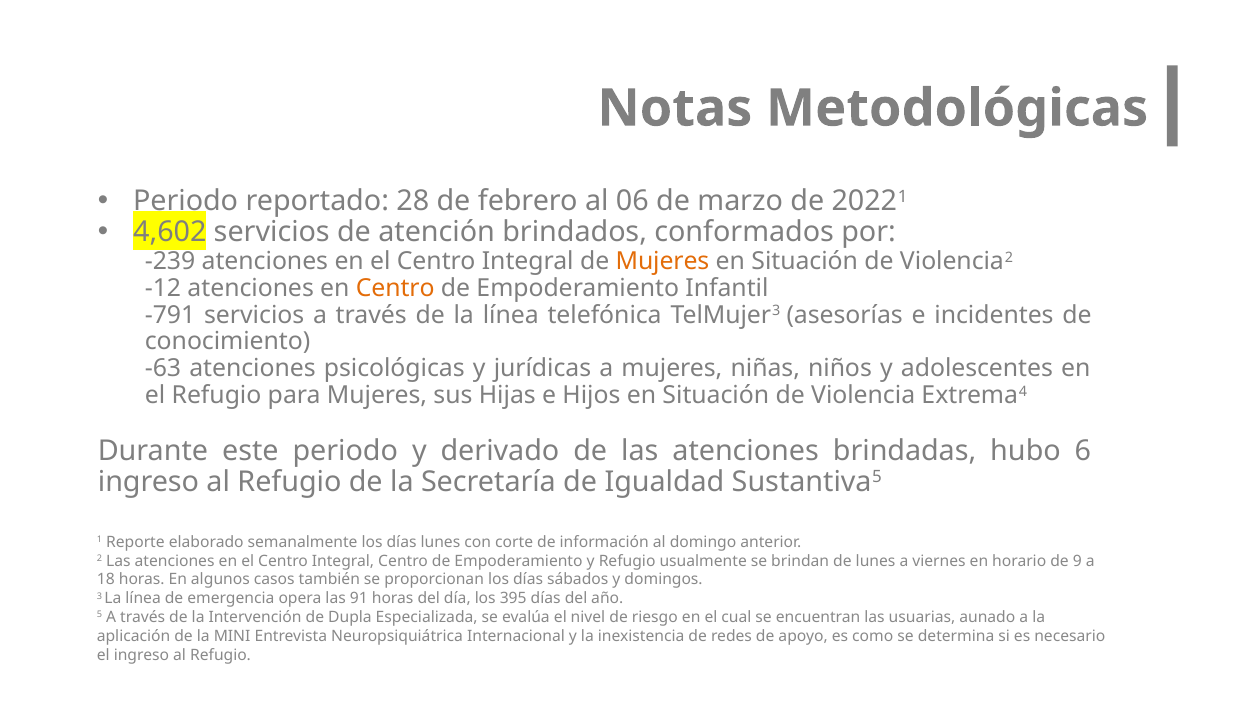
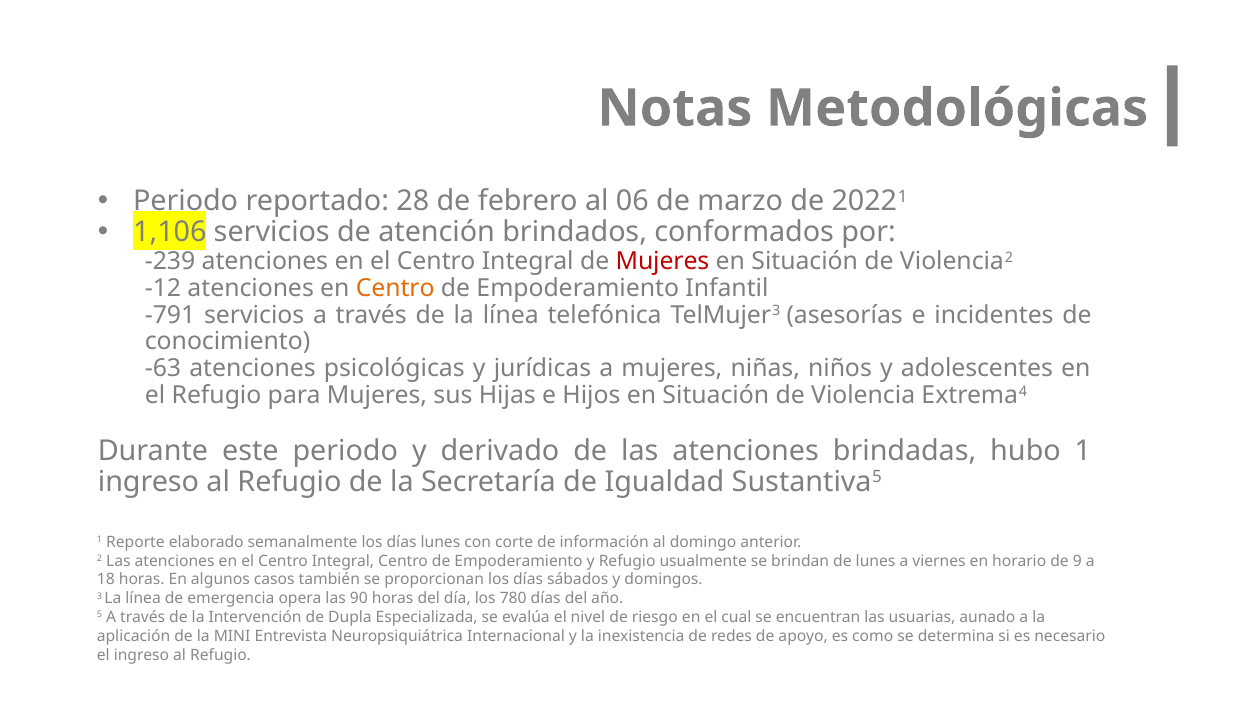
4,602: 4,602 -> 1,106
Mujeres at (662, 261) colour: orange -> red
hubo 6: 6 -> 1
91: 91 -> 90
395: 395 -> 780
